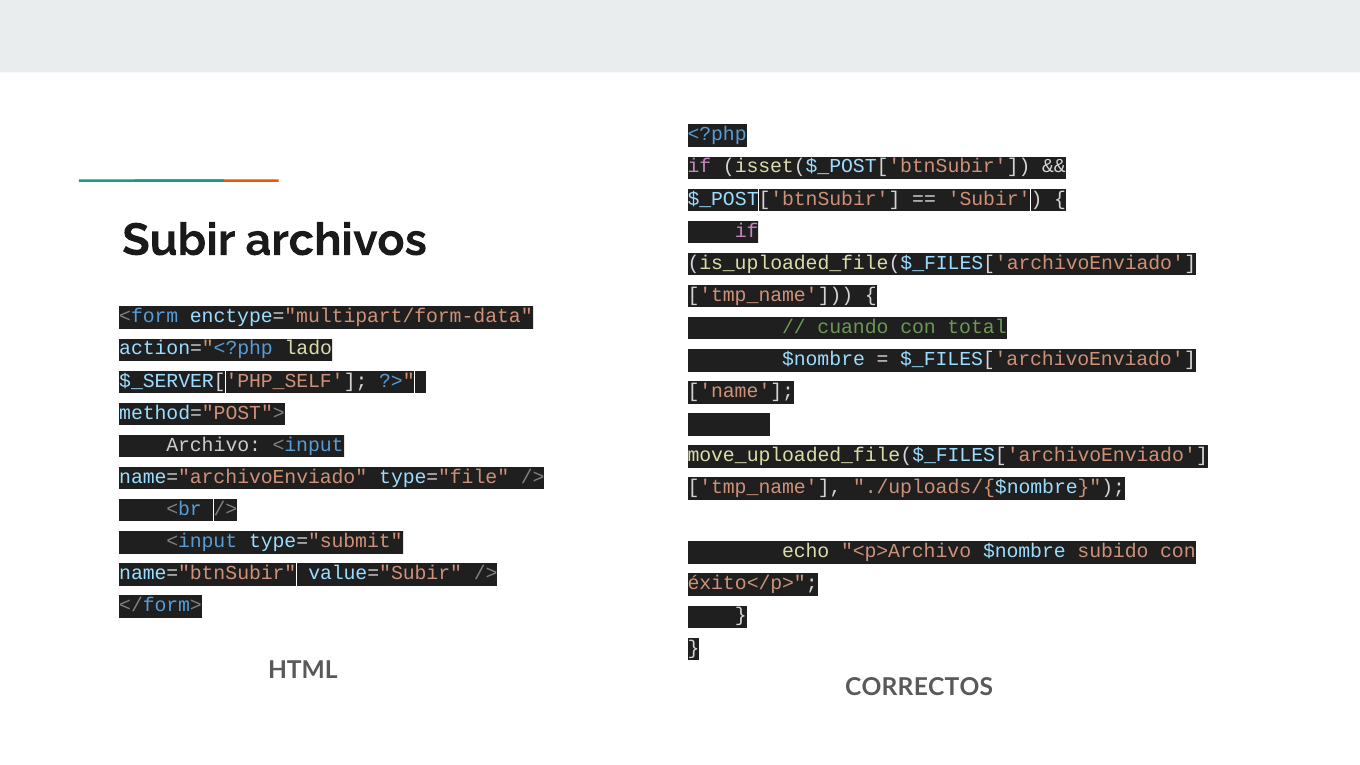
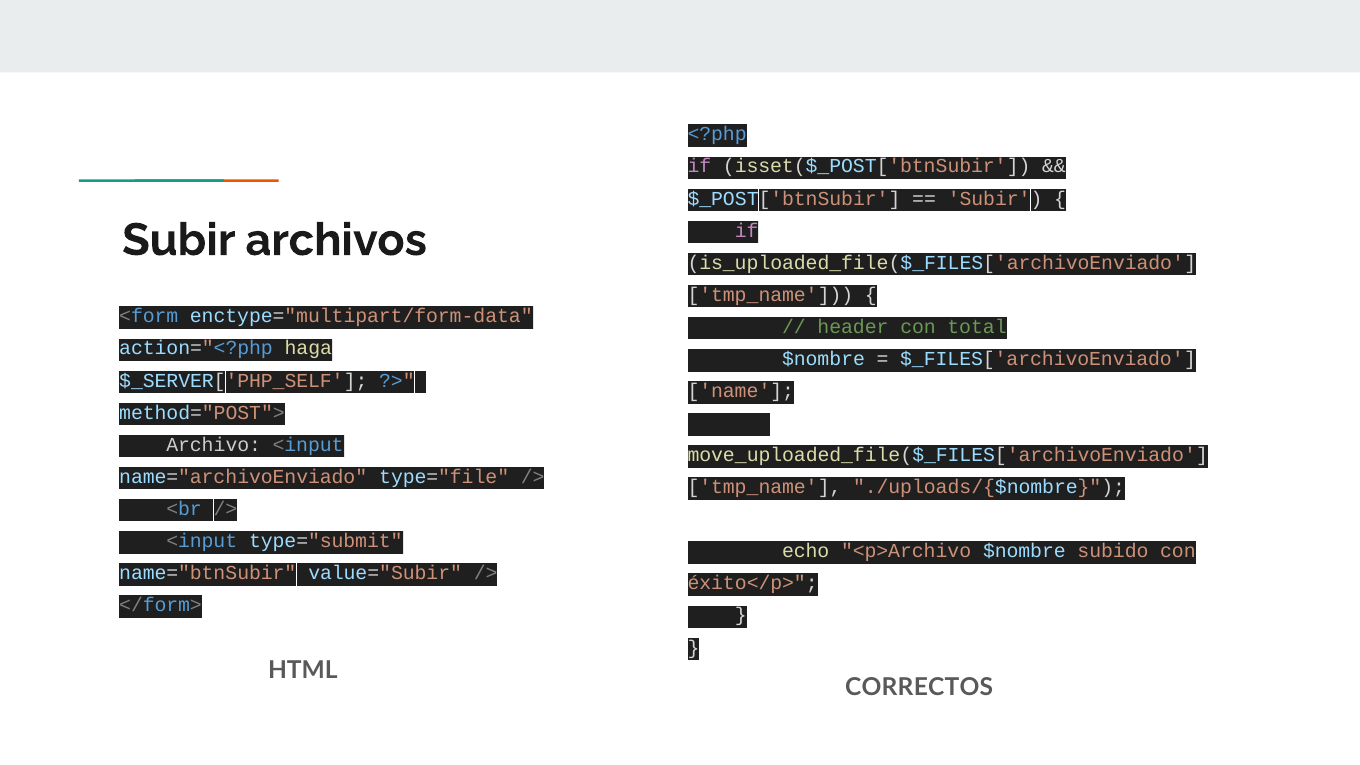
cuando: cuando -> header
lado: lado -> haga
